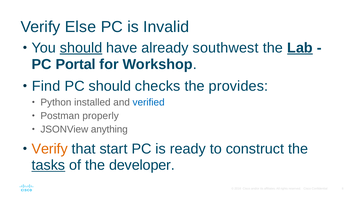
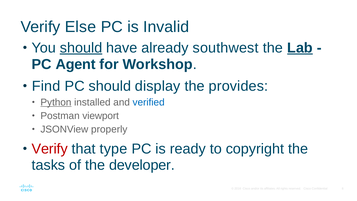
Portal: Portal -> Agent
checks: checks -> display
Python underline: none -> present
properly: properly -> viewport
anything: anything -> properly
Verify at (50, 149) colour: orange -> red
start: start -> type
construct: construct -> copyright
tasks underline: present -> none
